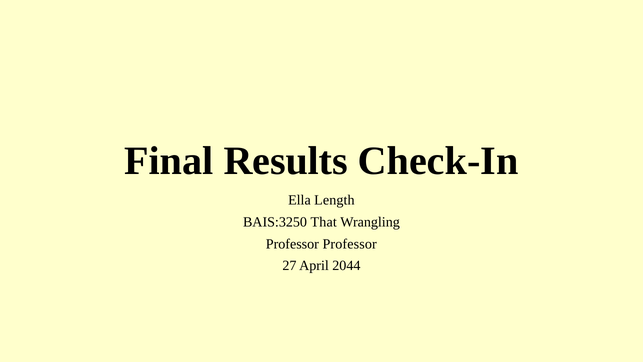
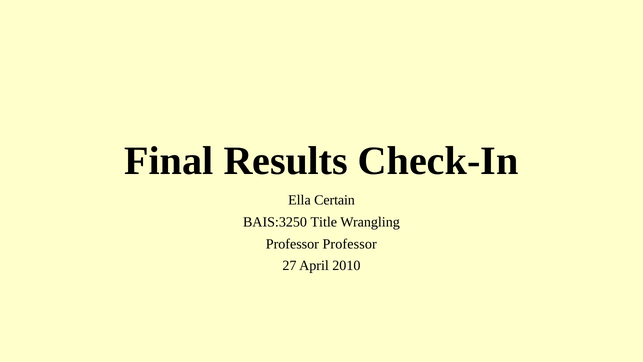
Length: Length -> Certain
That: That -> Title
2044: 2044 -> 2010
